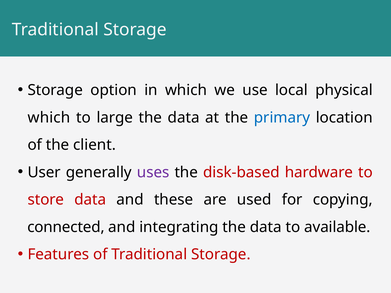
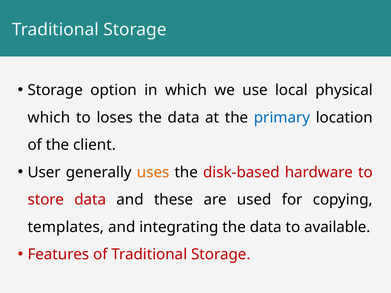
large: large -> loses
uses colour: purple -> orange
connected: connected -> templates
